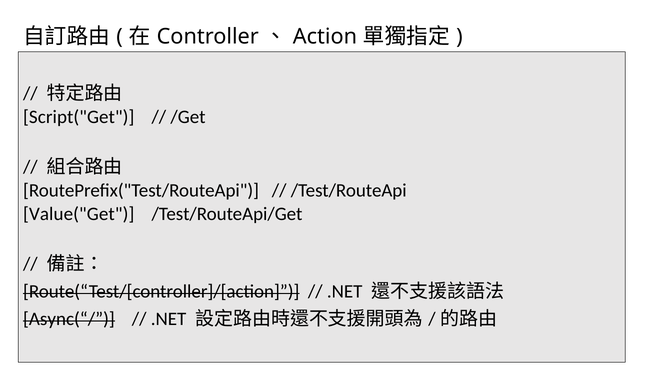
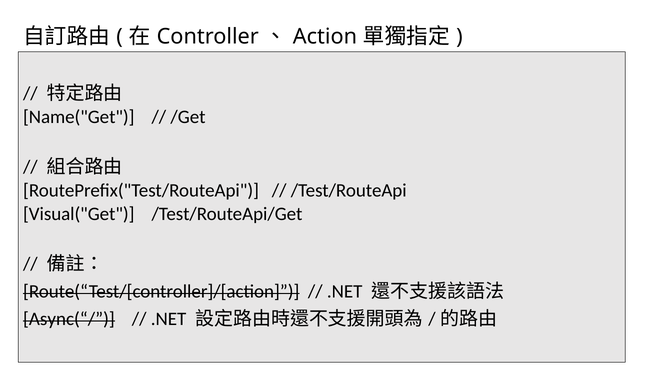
Script("Get: Script("Get -> Name("Get
Value("Get: Value("Get -> Visual("Get
